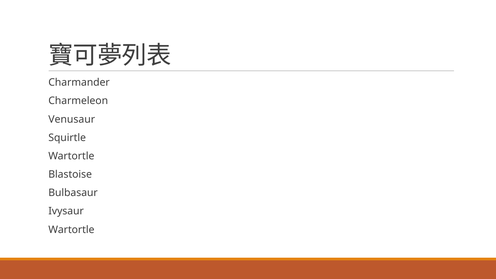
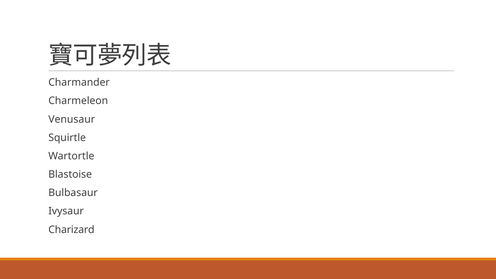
Wartortle at (71, 230): Wartortle -> Charizard
